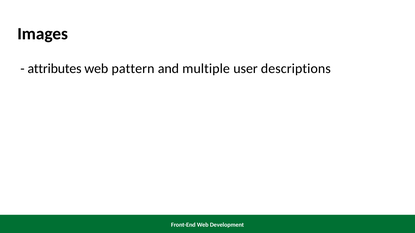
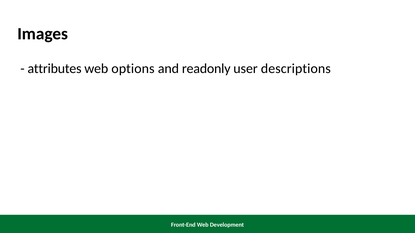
pattern: pattern -> options
multiple: multiple -> readonly
